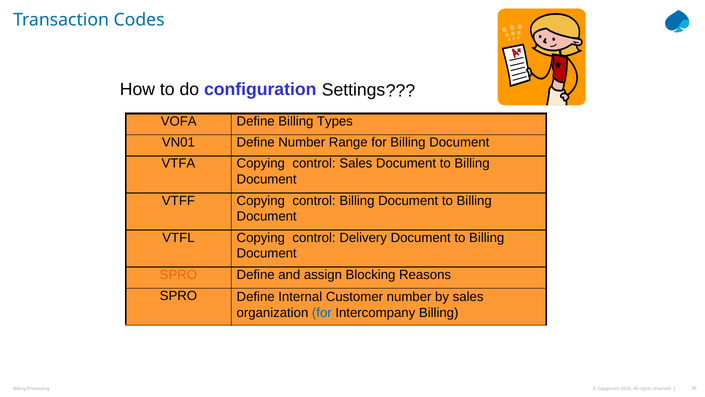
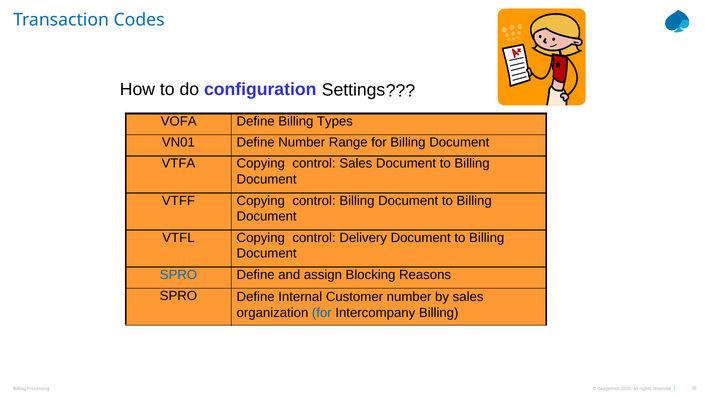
SPRO at (178, 274) colour: orange -> blue
